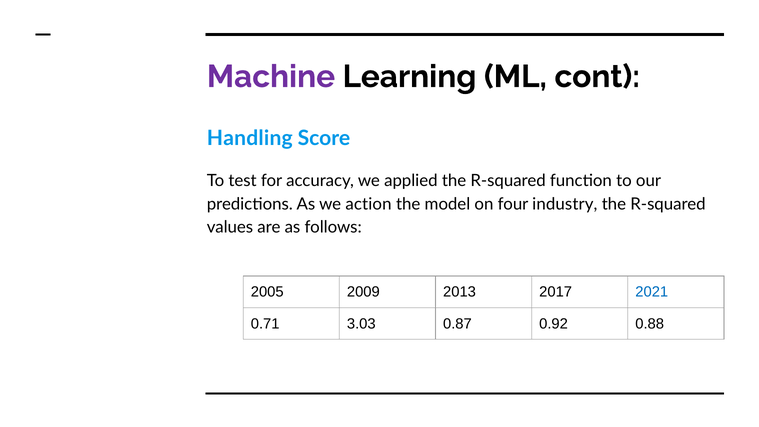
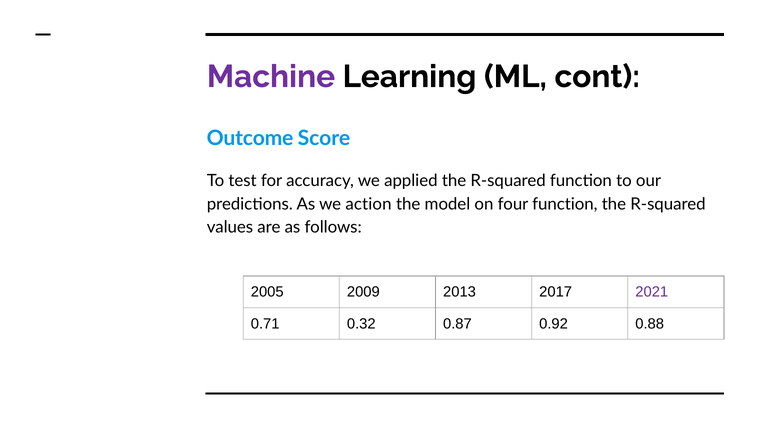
Handling: Handling -> Outcome
four industry: industry -> function
2021 colour: blue -> purple
3.03: 3.03 -> 0.32
